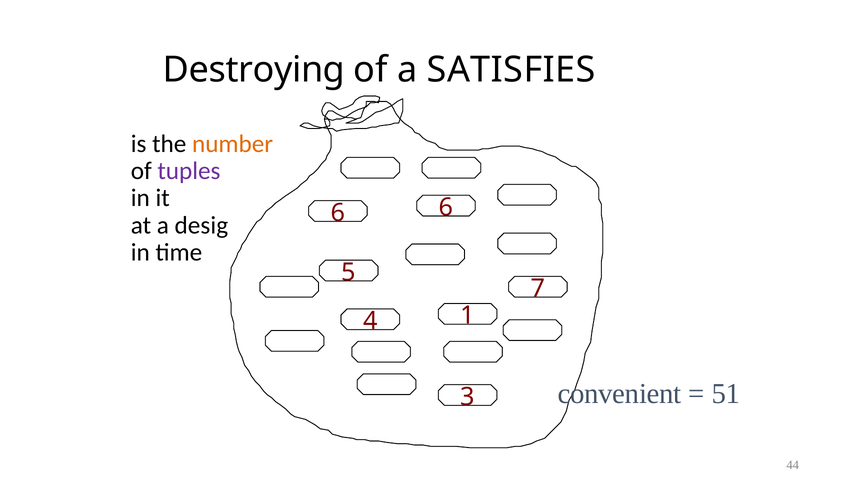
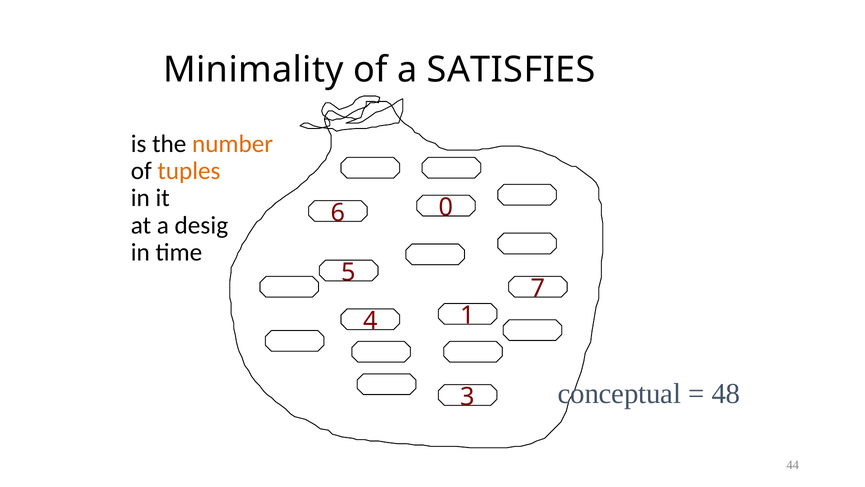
Destroying: Destroying -> Minimality
tuples colour: purple -> orange
6 6: 6 -> 0
convenient: convenient -> conceptual
51: 51 -> 48
